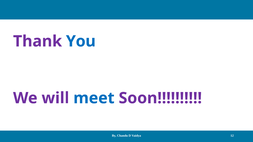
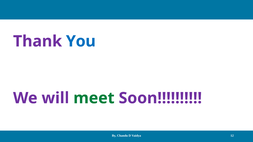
meet colour: blue -> green
